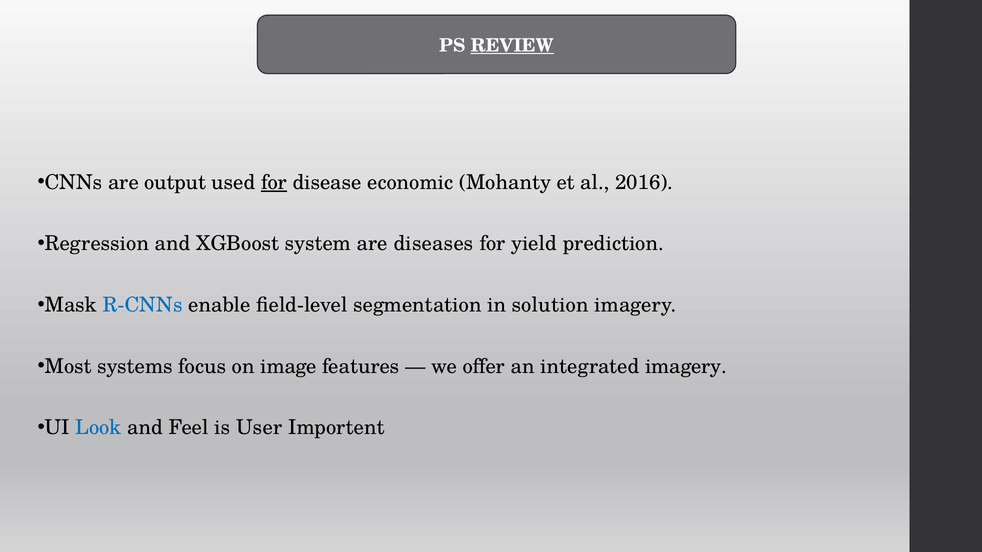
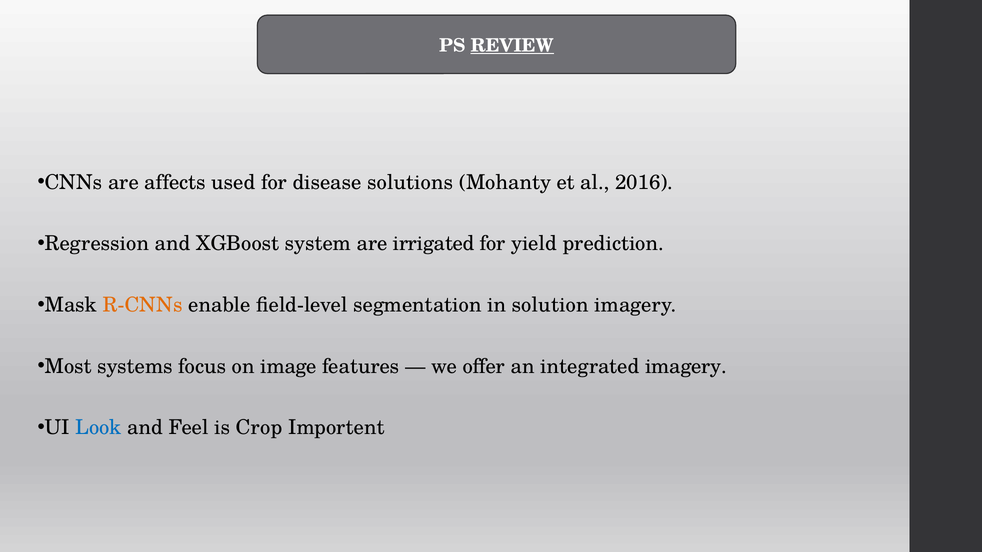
output: output -> affects
for at (274, 182) underline: present -> none
economic: economic -> solutions
diseases: diseases -> irrigated
R-CNNs colour: blue -> orange
User: User -> Crop
